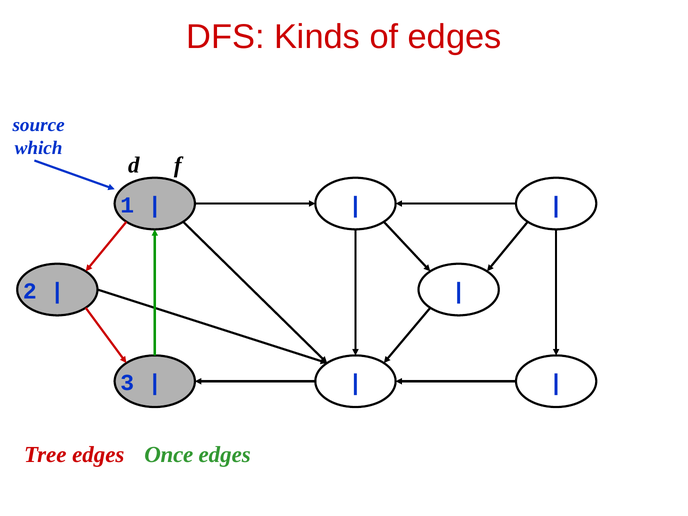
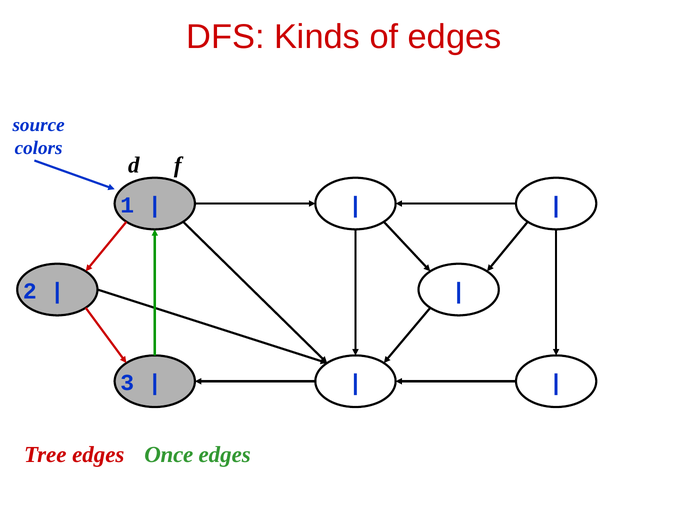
which: which -> colors
